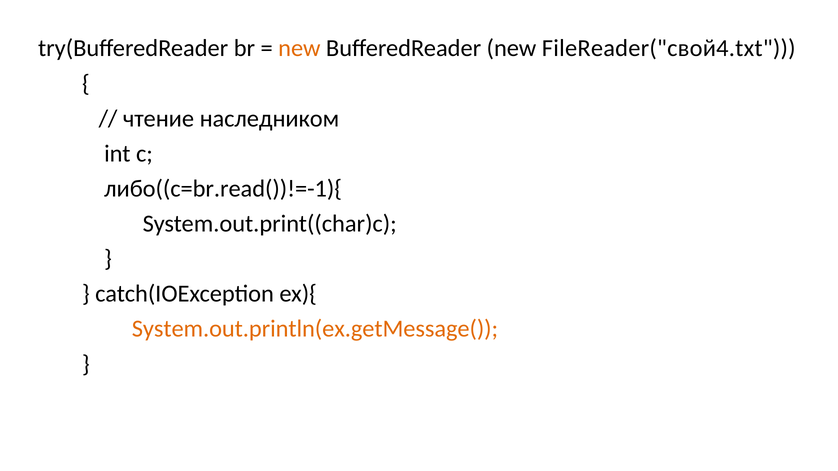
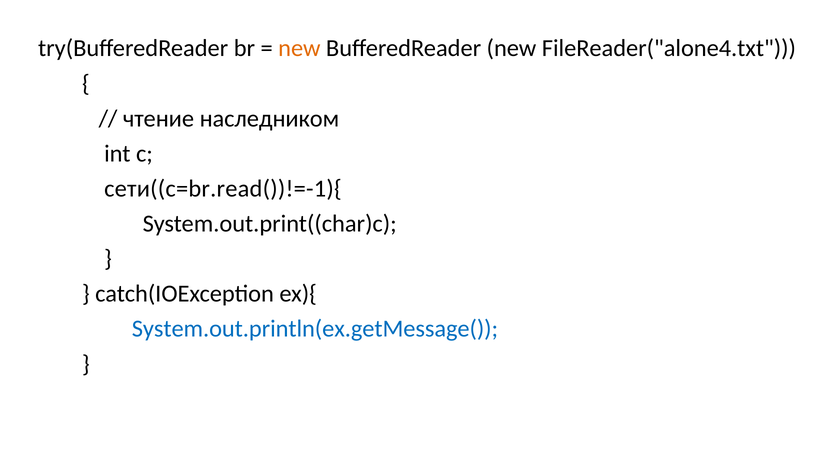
FileReader("свой4.txt: FileReader("свой4.txt -> FileReader("alone4.txt
либо((c=br.read())!=-1){: либо((c=br.read())!=-1){ -> сети((c=br.read())!=-1){
System.out.println(ex.getMessage( colour: orange -> blue
